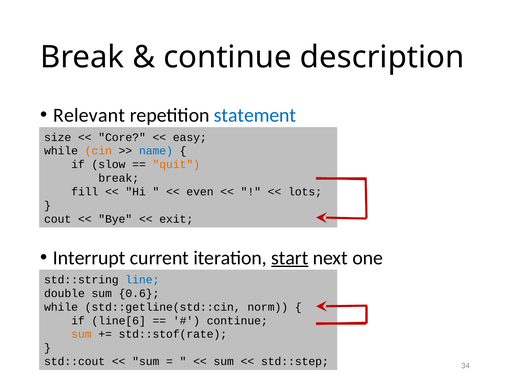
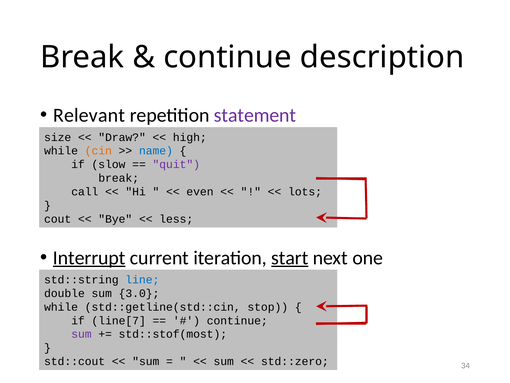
statement colour: blue -> purple
Core: Core -> Draw
easy: easy -> high
quit colour: orange -> purple
fill: fill -> call
exit: exit -> less
Interrupt underline: none -> present
0.6: 0.6 -> 3.0
norm: norm -> stop
line[6: line[6 -> line[7
sum at (81, 334) colour: orange -> purple
std::stof(rate: std::stof(rate -> std::stof(most
std::step: std::step -> std::zero
